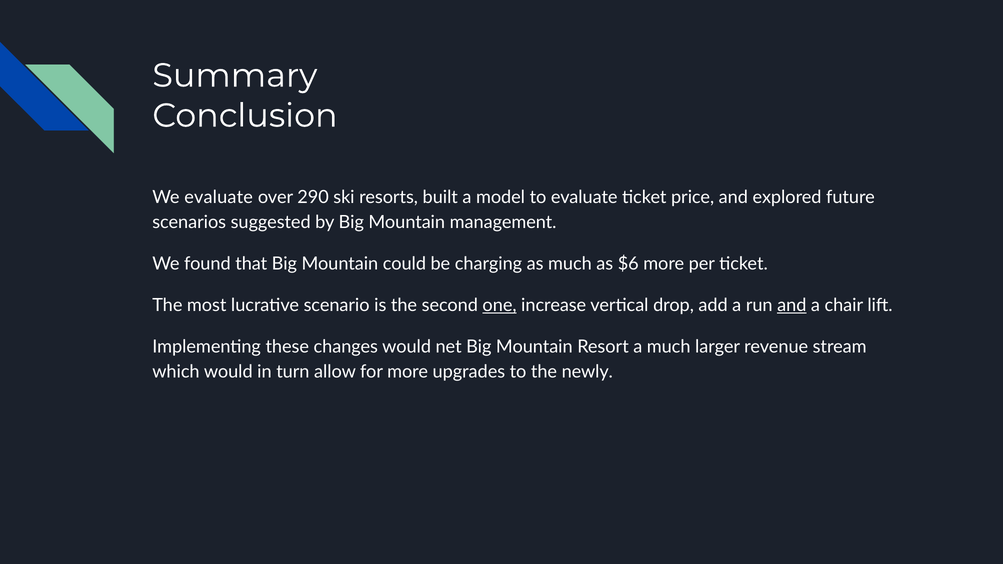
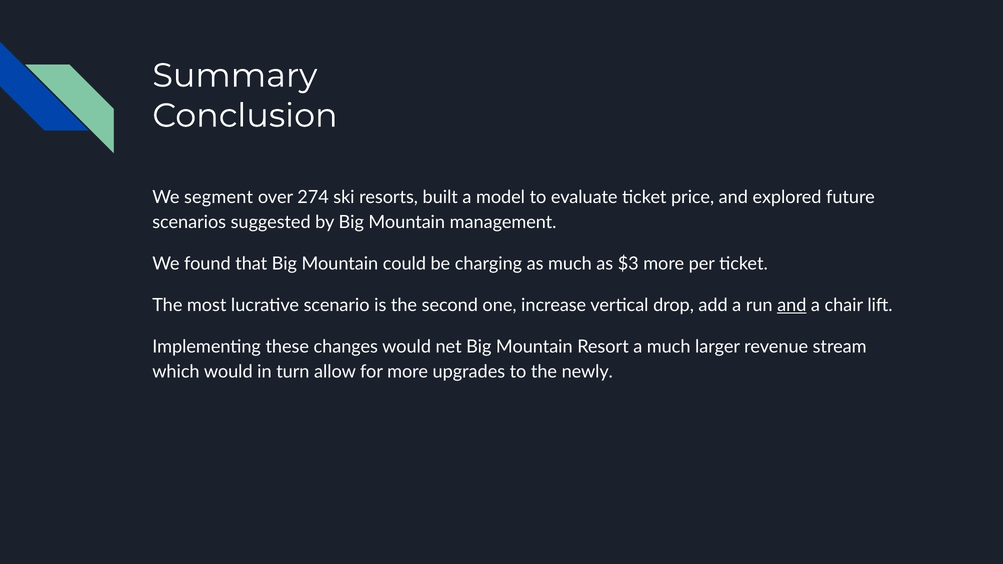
We evaluate: evaluate -> segment
290: 290 -> 274
$6: $6 -> $3
one underline: present -> none
